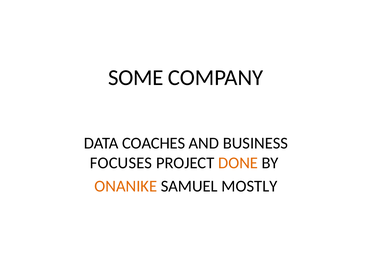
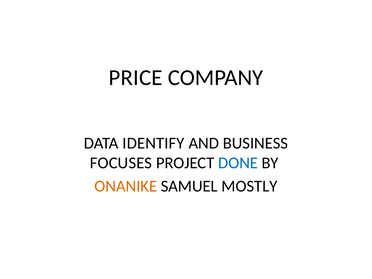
SOME: SOME -> PRICE
COACHES: COACHES -> IDENTIFY
DONE colour: orange -> blue
